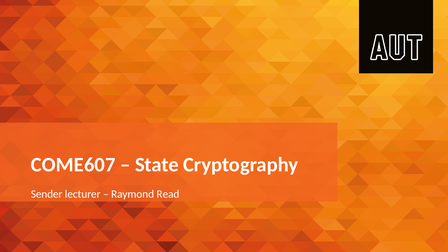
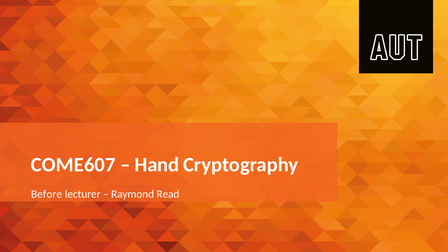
State: State -> Hand
Sender: Sender -> Before
